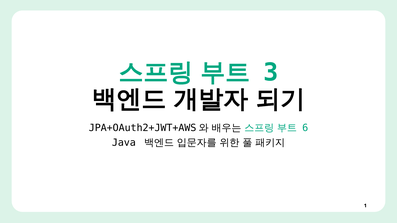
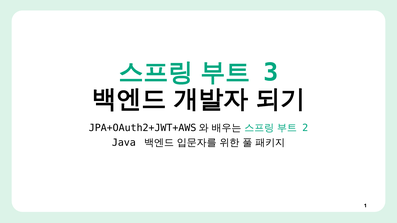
6: 6 -> 2
